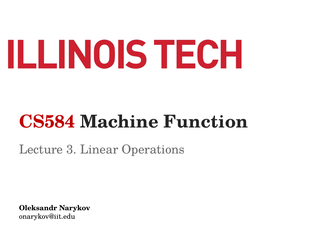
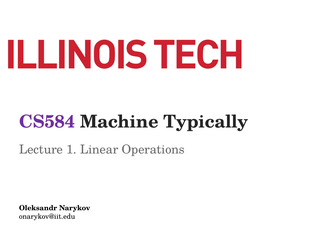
CS584 colour: red -> purple
Function: Function -> Typically
3: 3 -> 1
